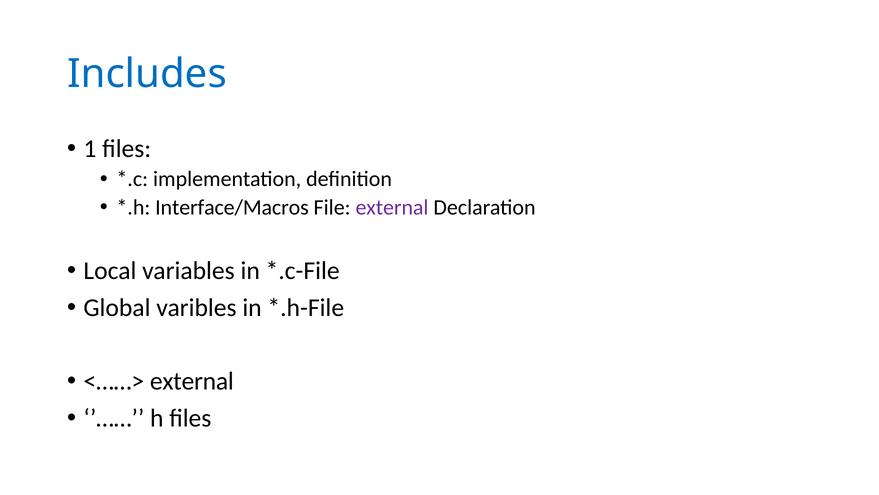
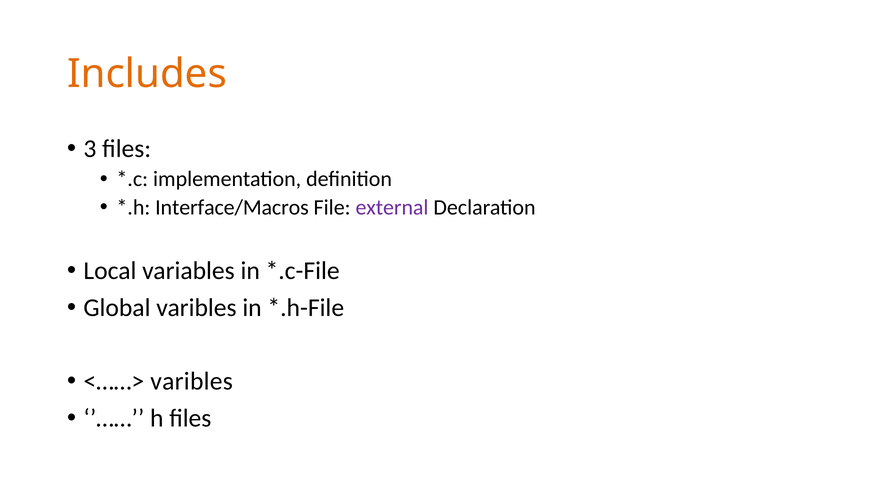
Includes colour: blue -> orange
1: 1 -> 3
external at (192, 381): external -> varibles
